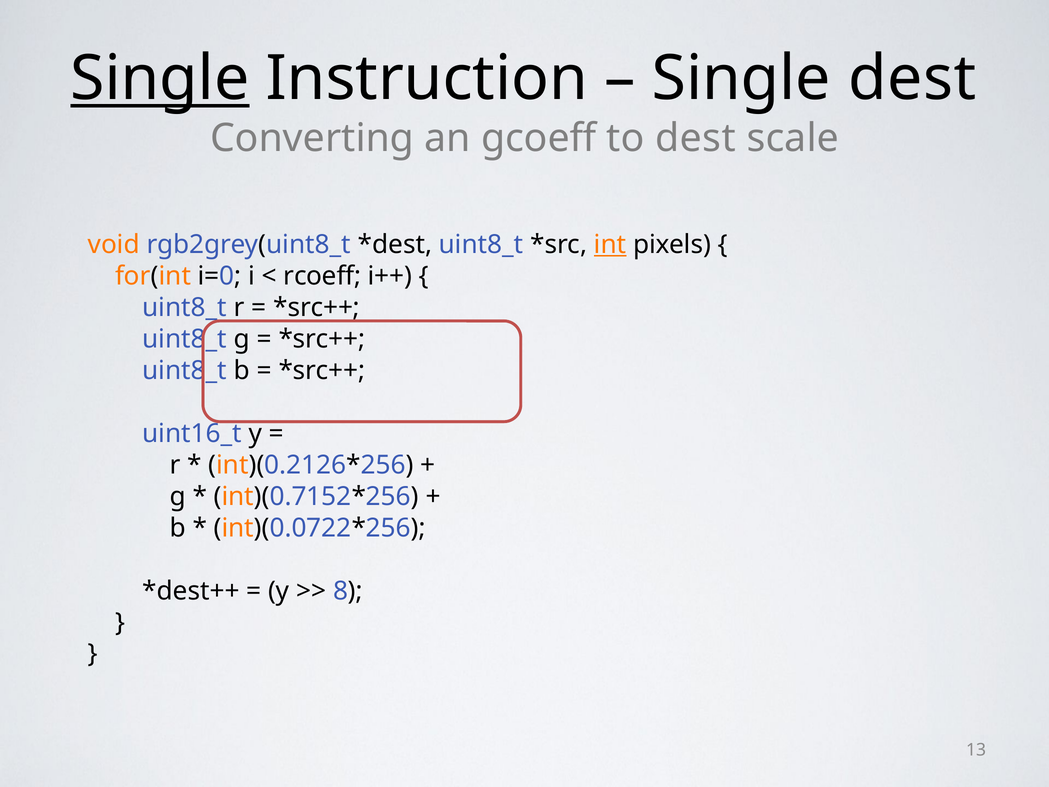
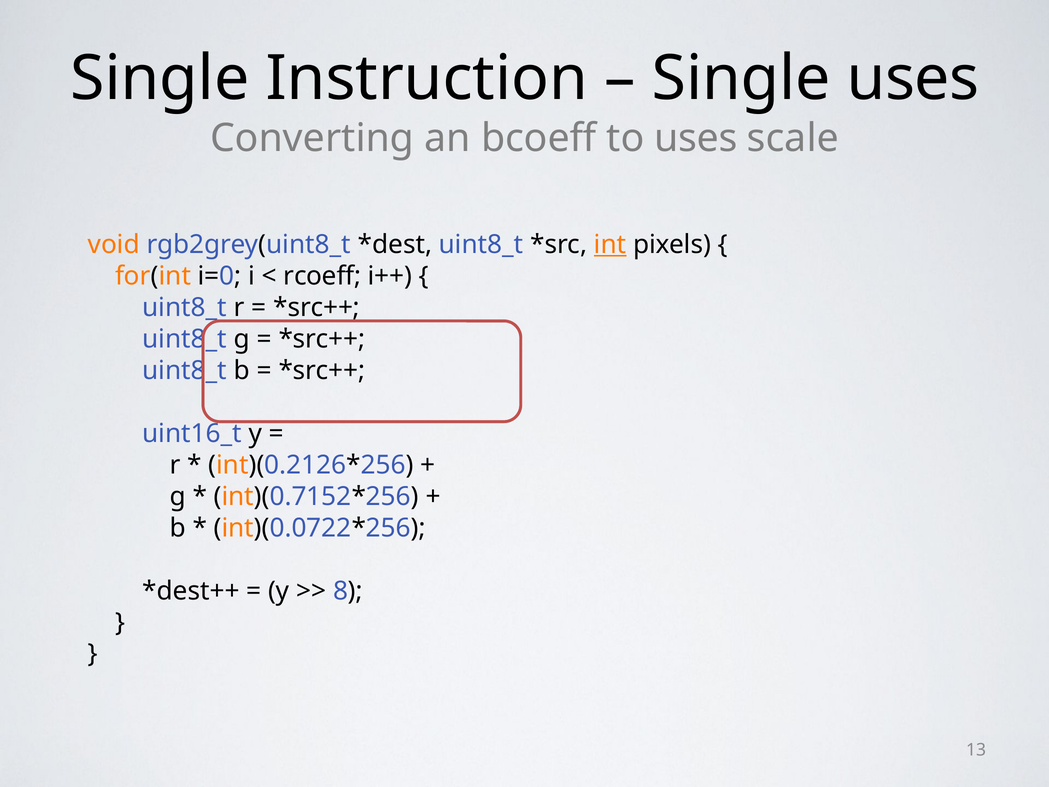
Single at (160, 79) underline: present -> none
Single dest: dest -> uses
gcoeff: gcoeff -> bcoeff
to dest: dest -> uses
